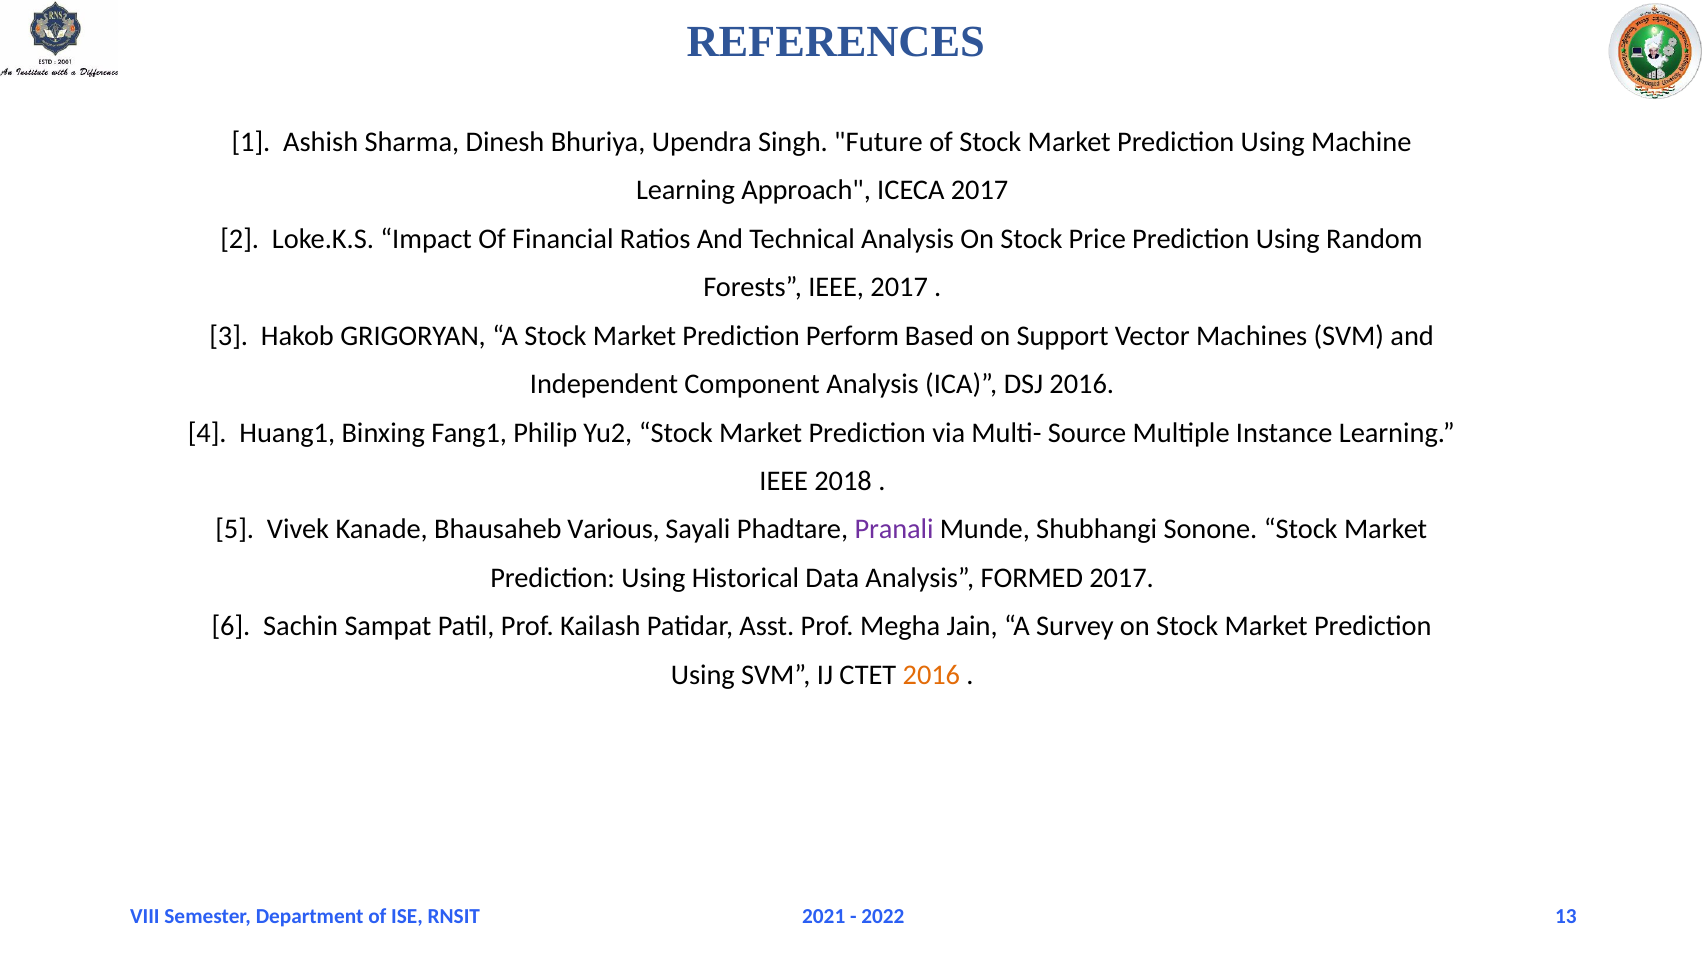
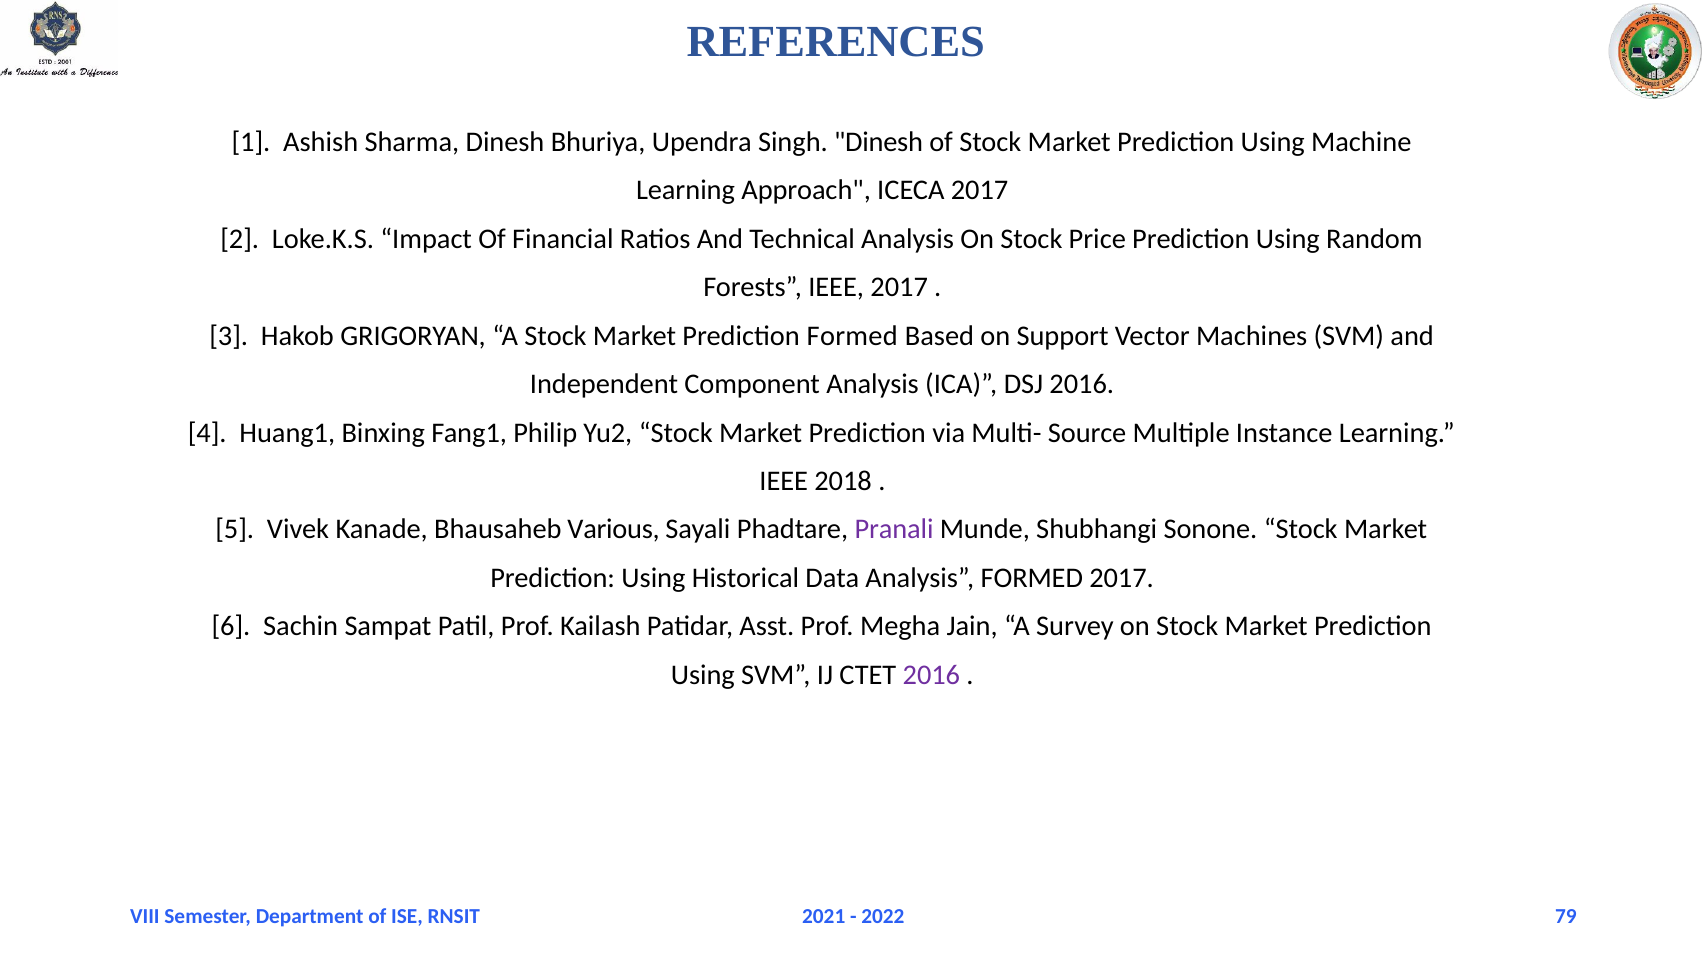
Singh Future: Future -> Dinesh
Prediction Perform: Perform -> Formed
2016 at (931, 675) colour: orange -> purple
13: 13 -> 79
